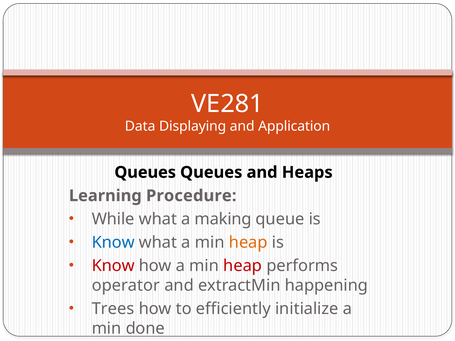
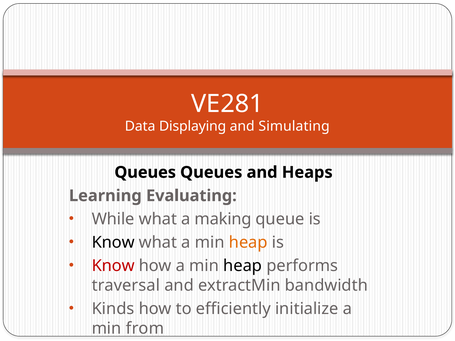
Application: Application -> Simulating
Procedure: Procedure -> Evaluating
Know at (113, 243) colour: blue -> black
heap at (243, 266) colour: red -> black
operator: operator -> traversal
happening: happening -> bandwidth
Trees: Trees -> Kinds
done: done -> from
